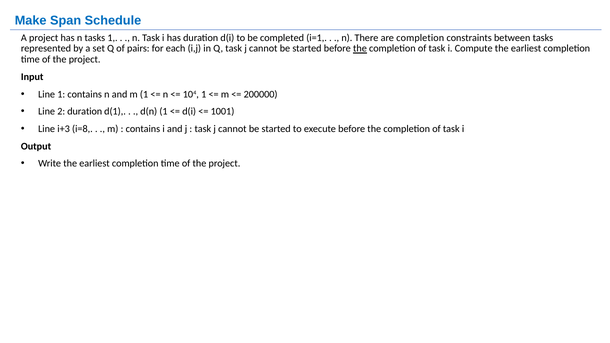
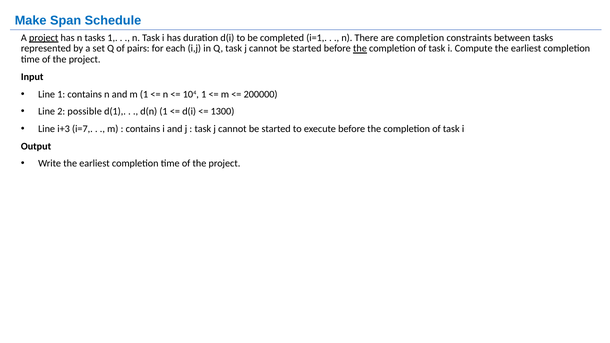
project at (44, 38) underline: none -> present
2 duration: duration -> possible
1001: 1001 -> 1300
i=8: i=8 -> i=7
